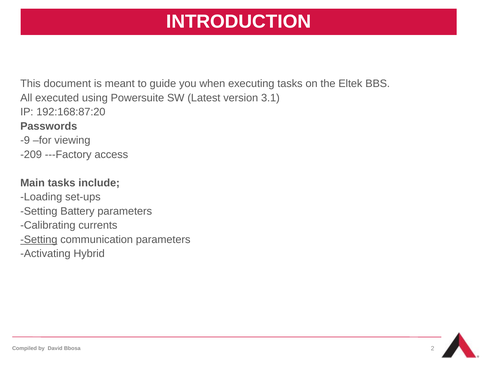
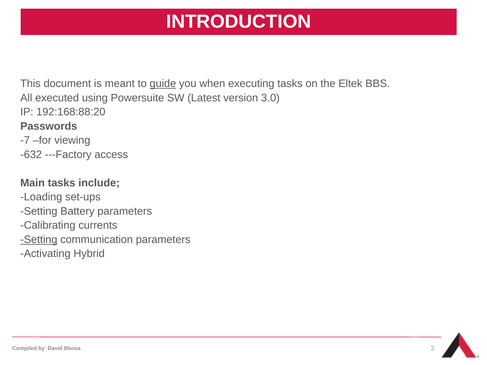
guide underline: none -> present
3.1: 3.1 -> 3.0
192:168:87:20: 192:168:87:20 -> 192:168:88:20
-9: -9 -> -7
-209: -209 -> -632
